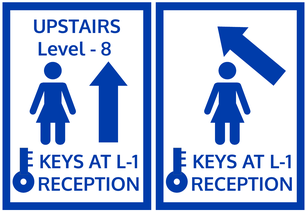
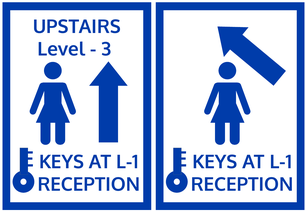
8: 8 -> 3
